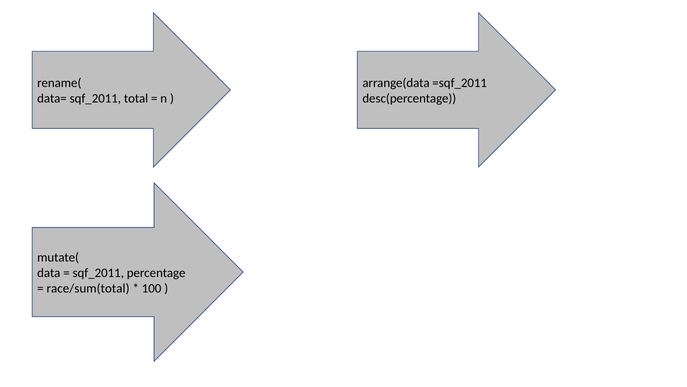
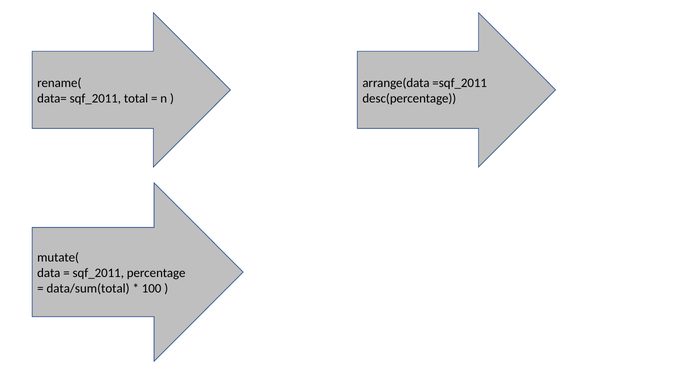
race/sum(total: race/sum(total -> data/sum(total
